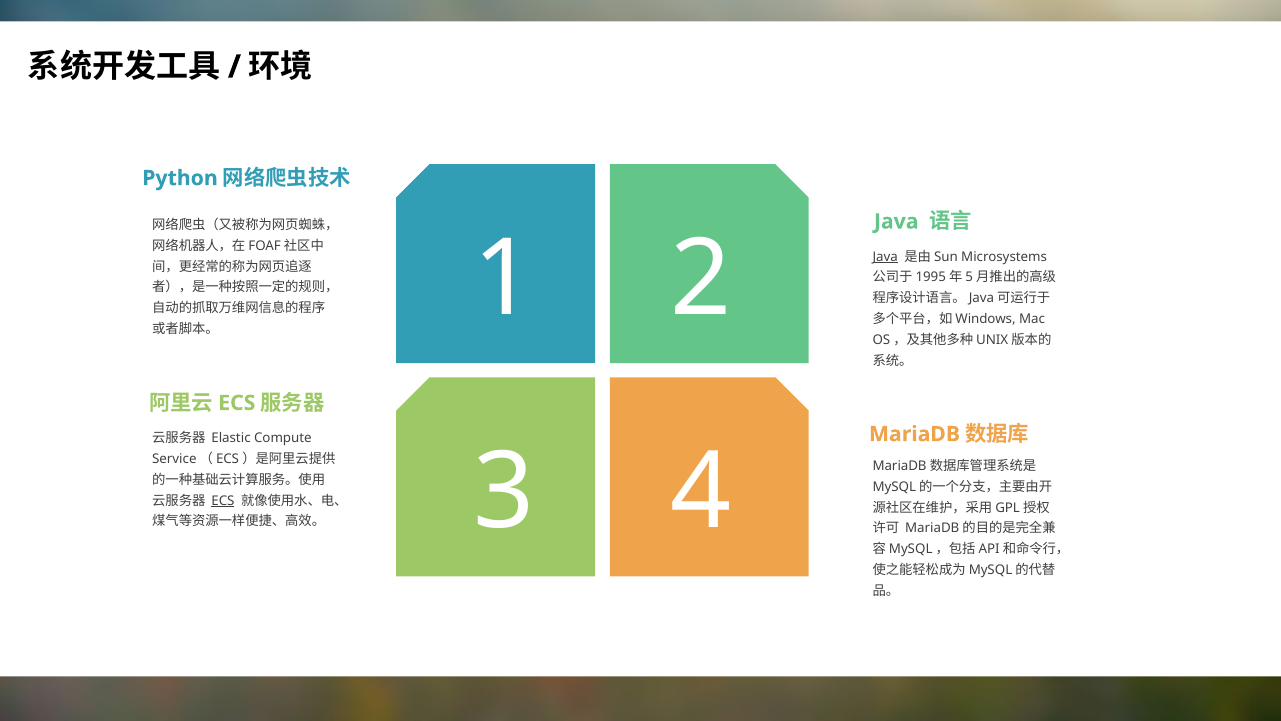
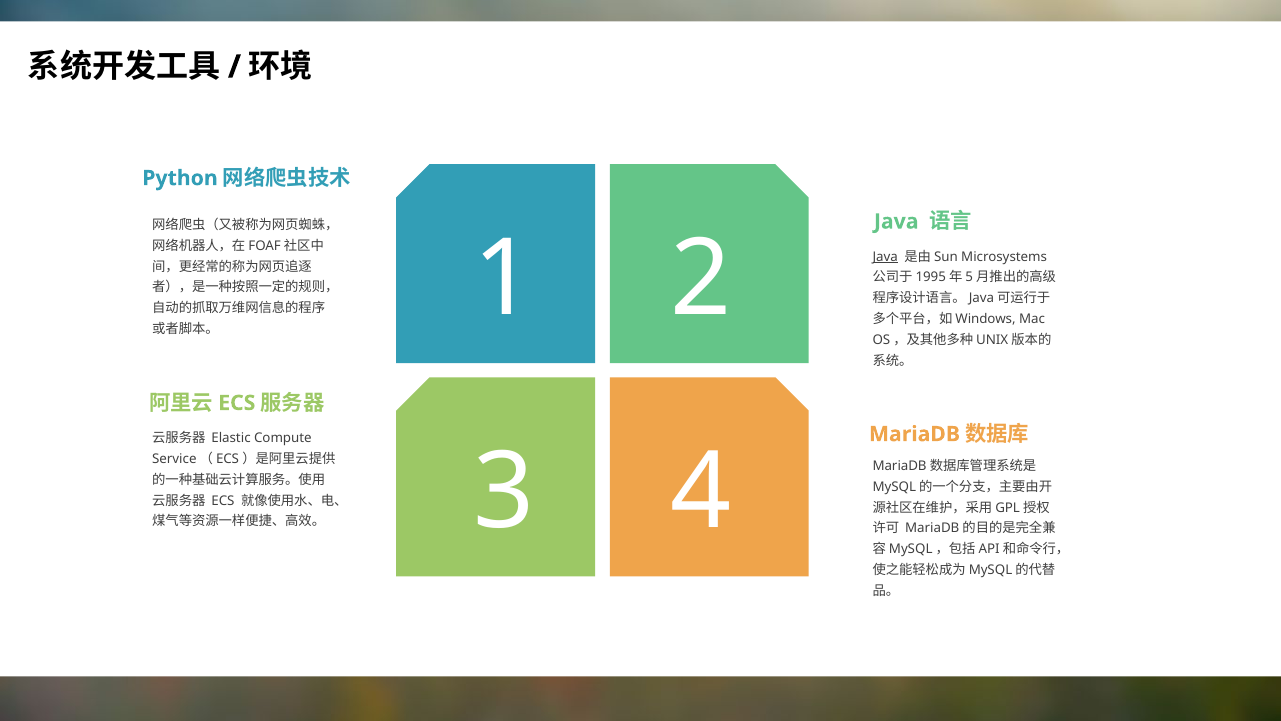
ECS at (223, 500) underline: present -> none
